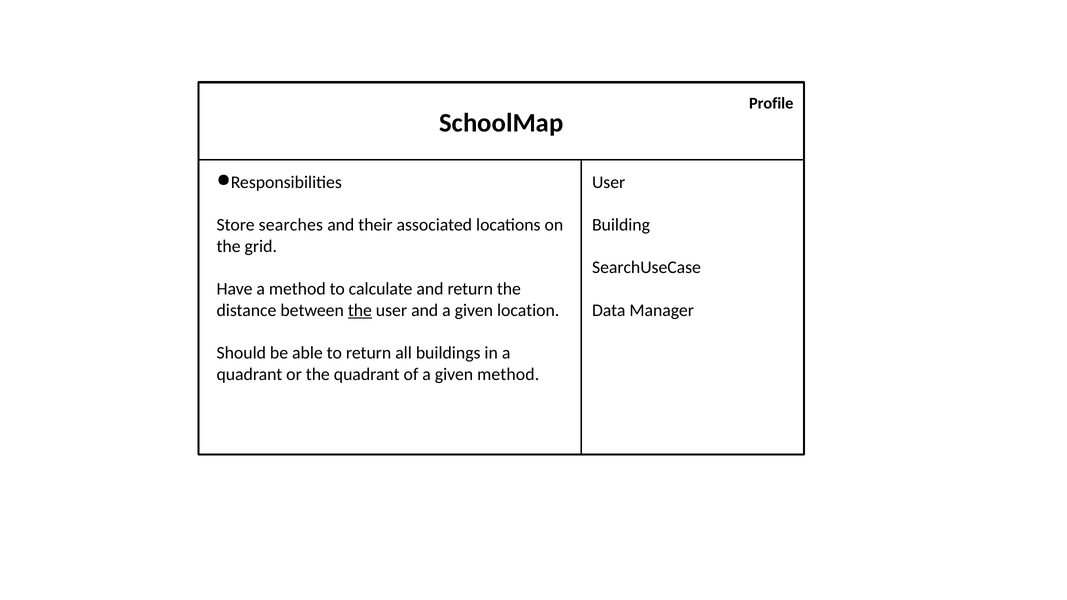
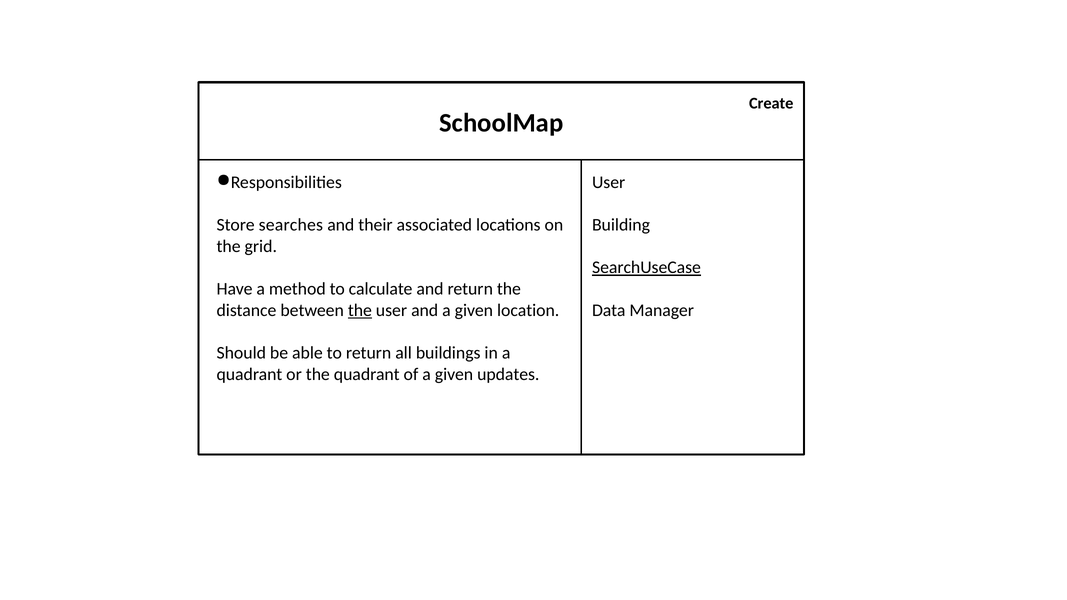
Profile: Profile -> Create
SearchUseCase underline: none -> present
given method: method -> updates
